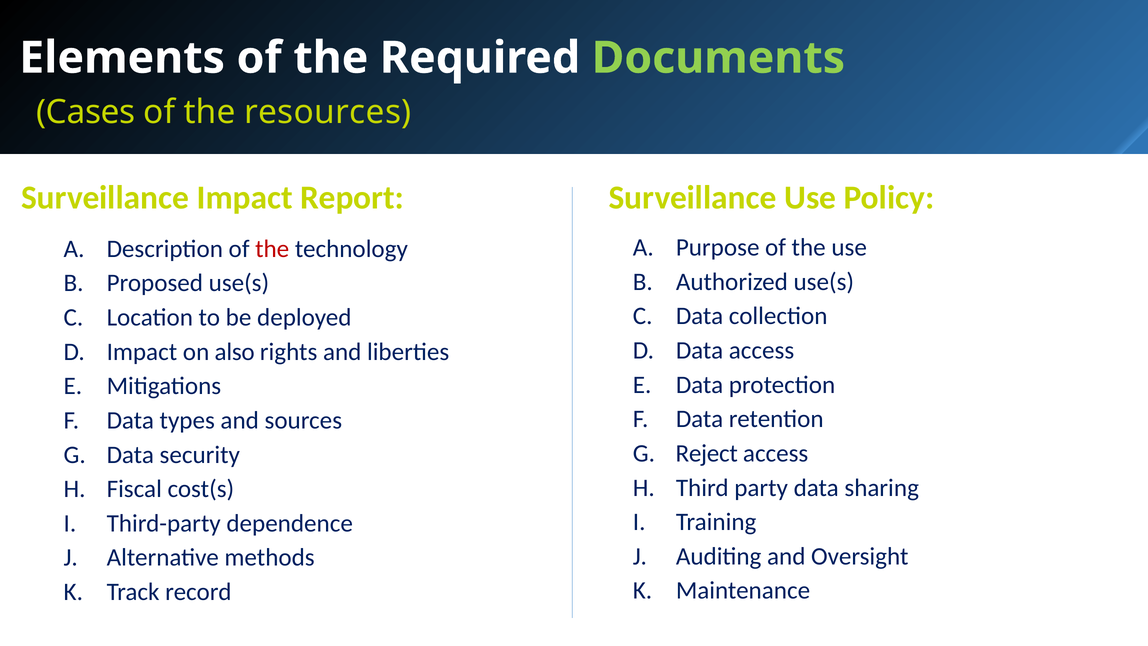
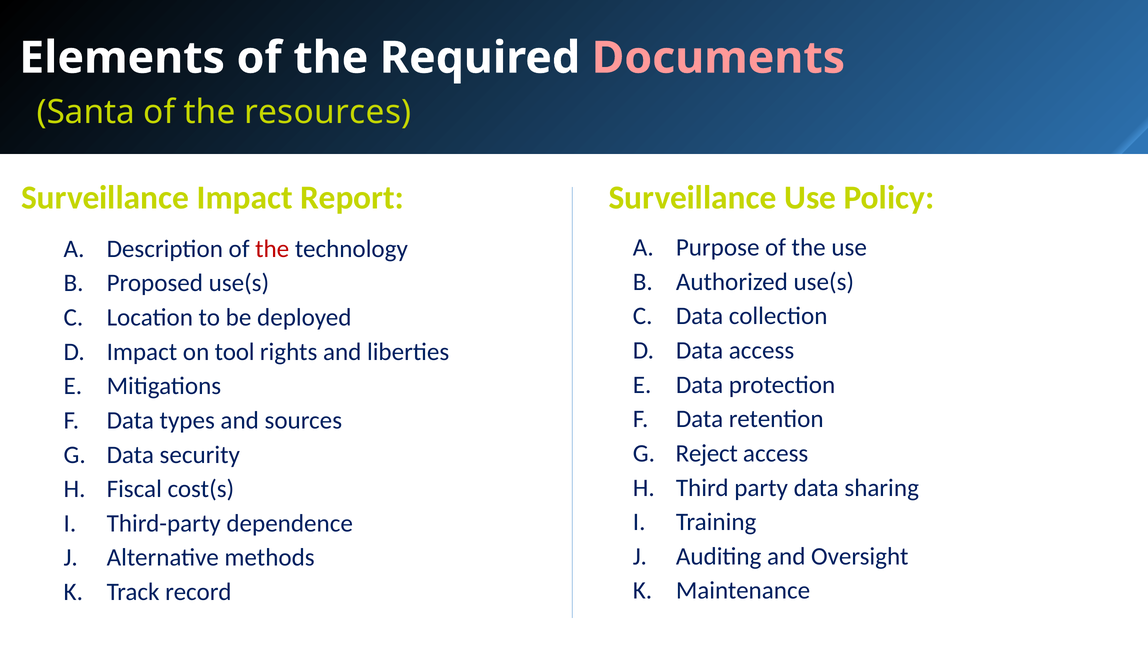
Documents colour: light green -> pink
Cases: Cases -> Santa
also: also -> tool
